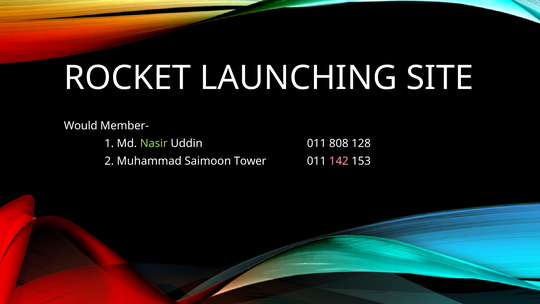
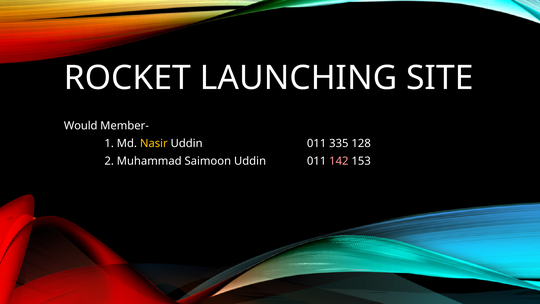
Nasir colour: light green -> yellow
808: 808 -> 335
Saimoon Tower: Tower -> Uddin
